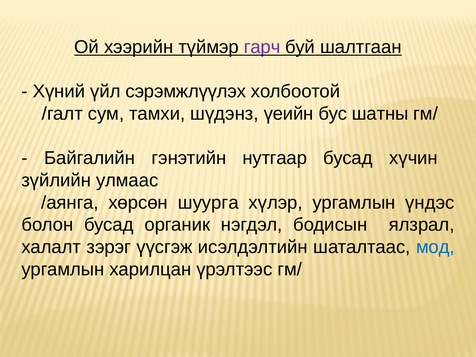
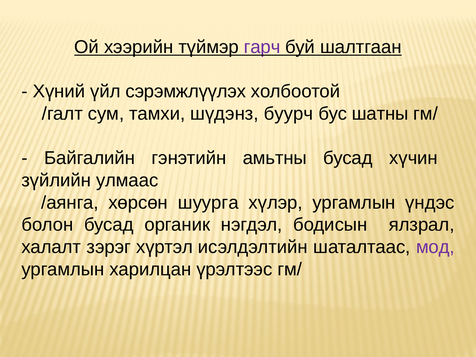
үеийн: үеийн -> буурч
нутгаар: нутгаар -> амьтны
үүсгэж: үүсгэж -> хүртэл
мод colour: blue -> purple
